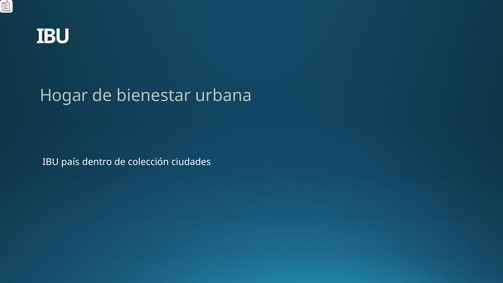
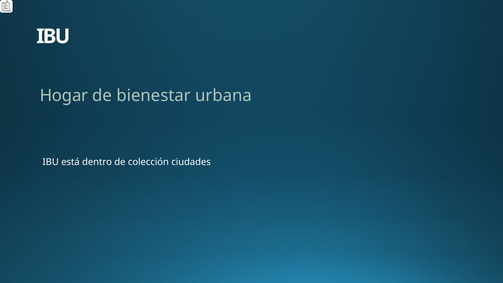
país: país -> está
